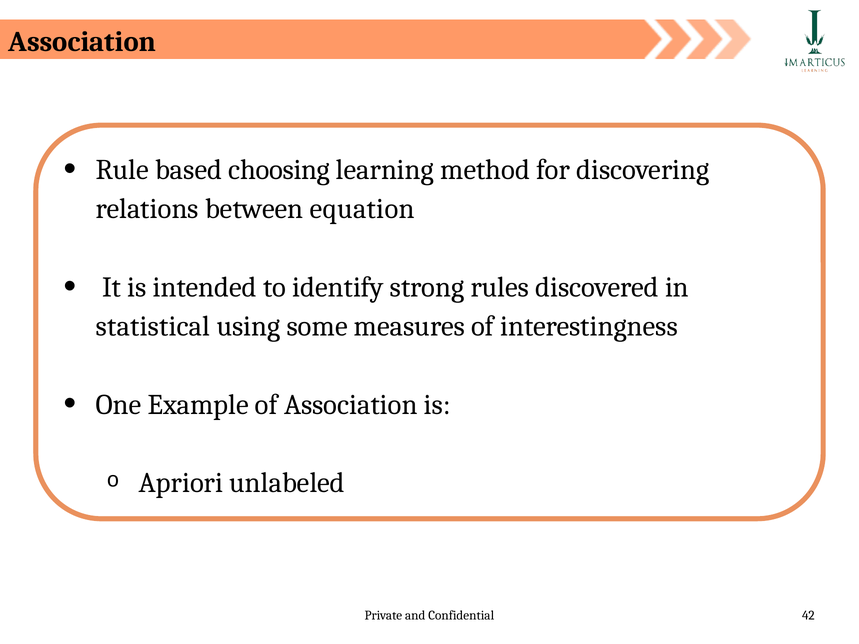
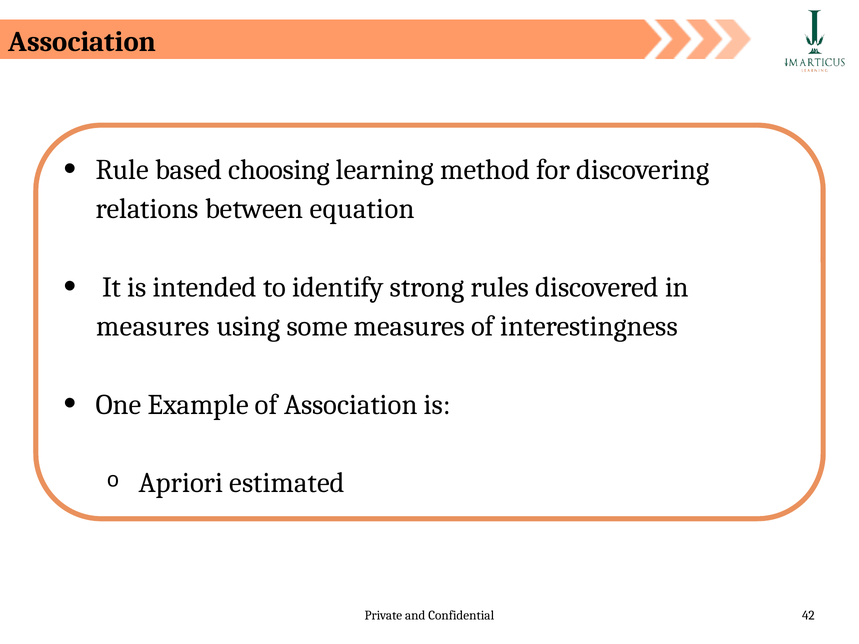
statistical at (153, 326): statistical -> measures
unlabeled: unlabeled -> estimated
